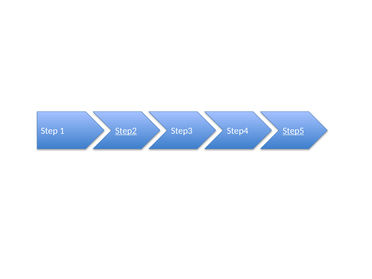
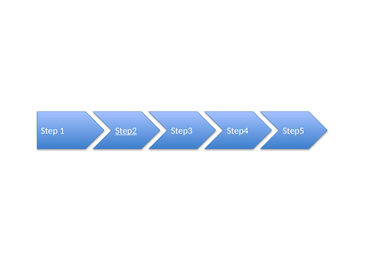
Step5 underline: present -> none
